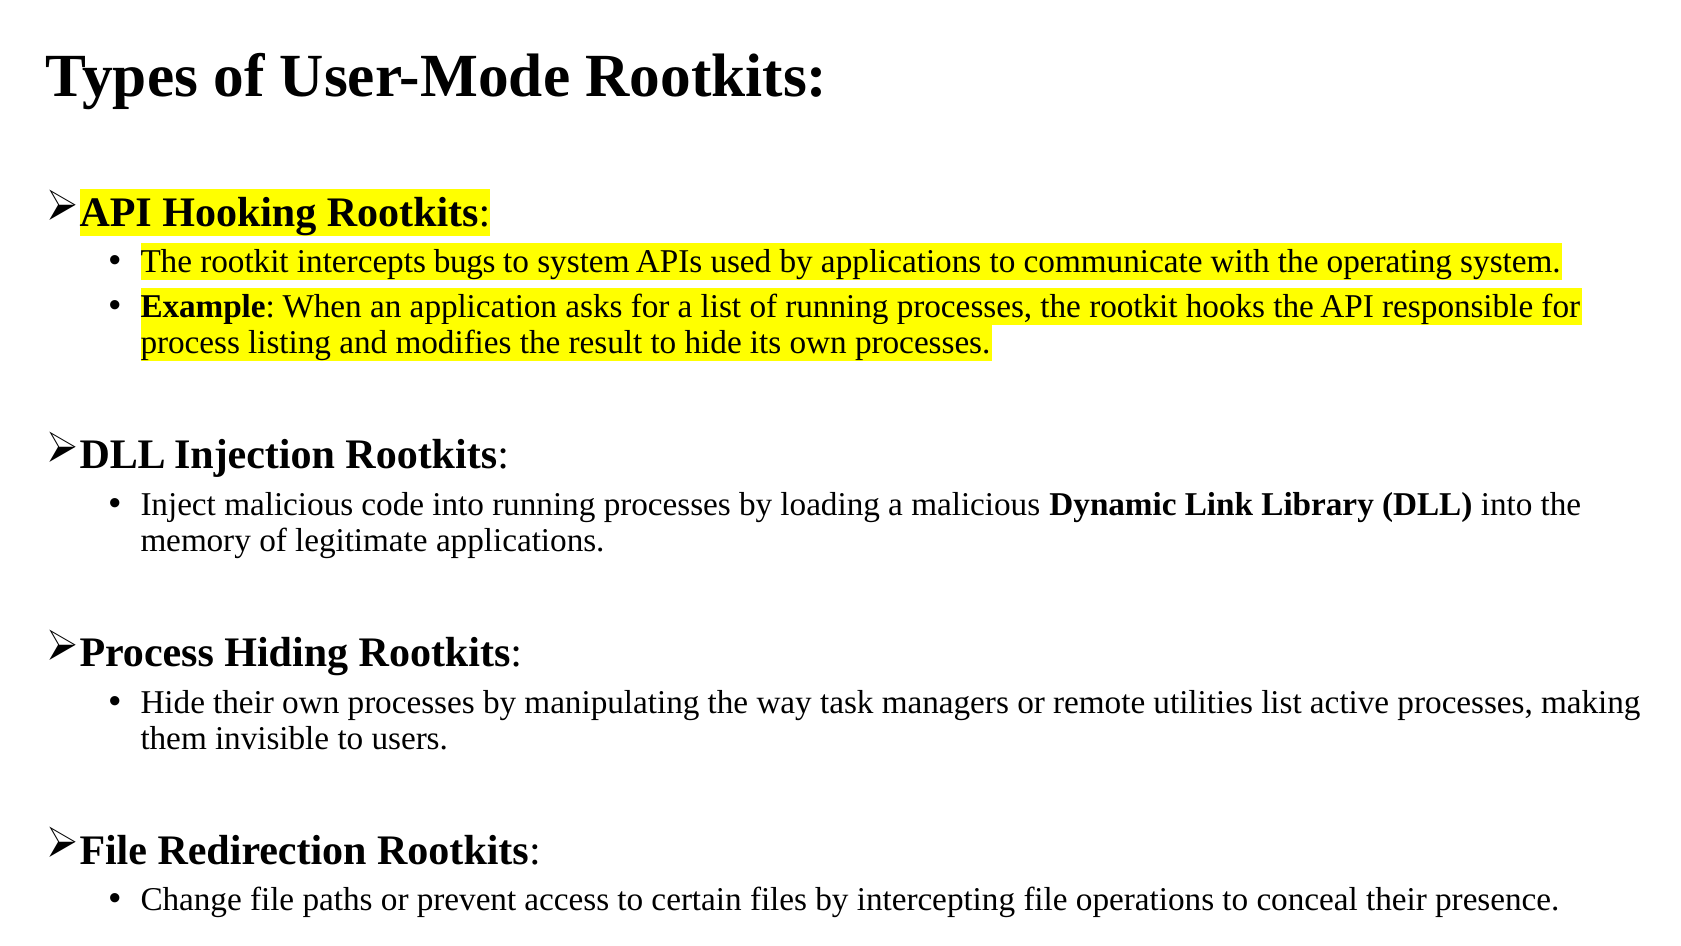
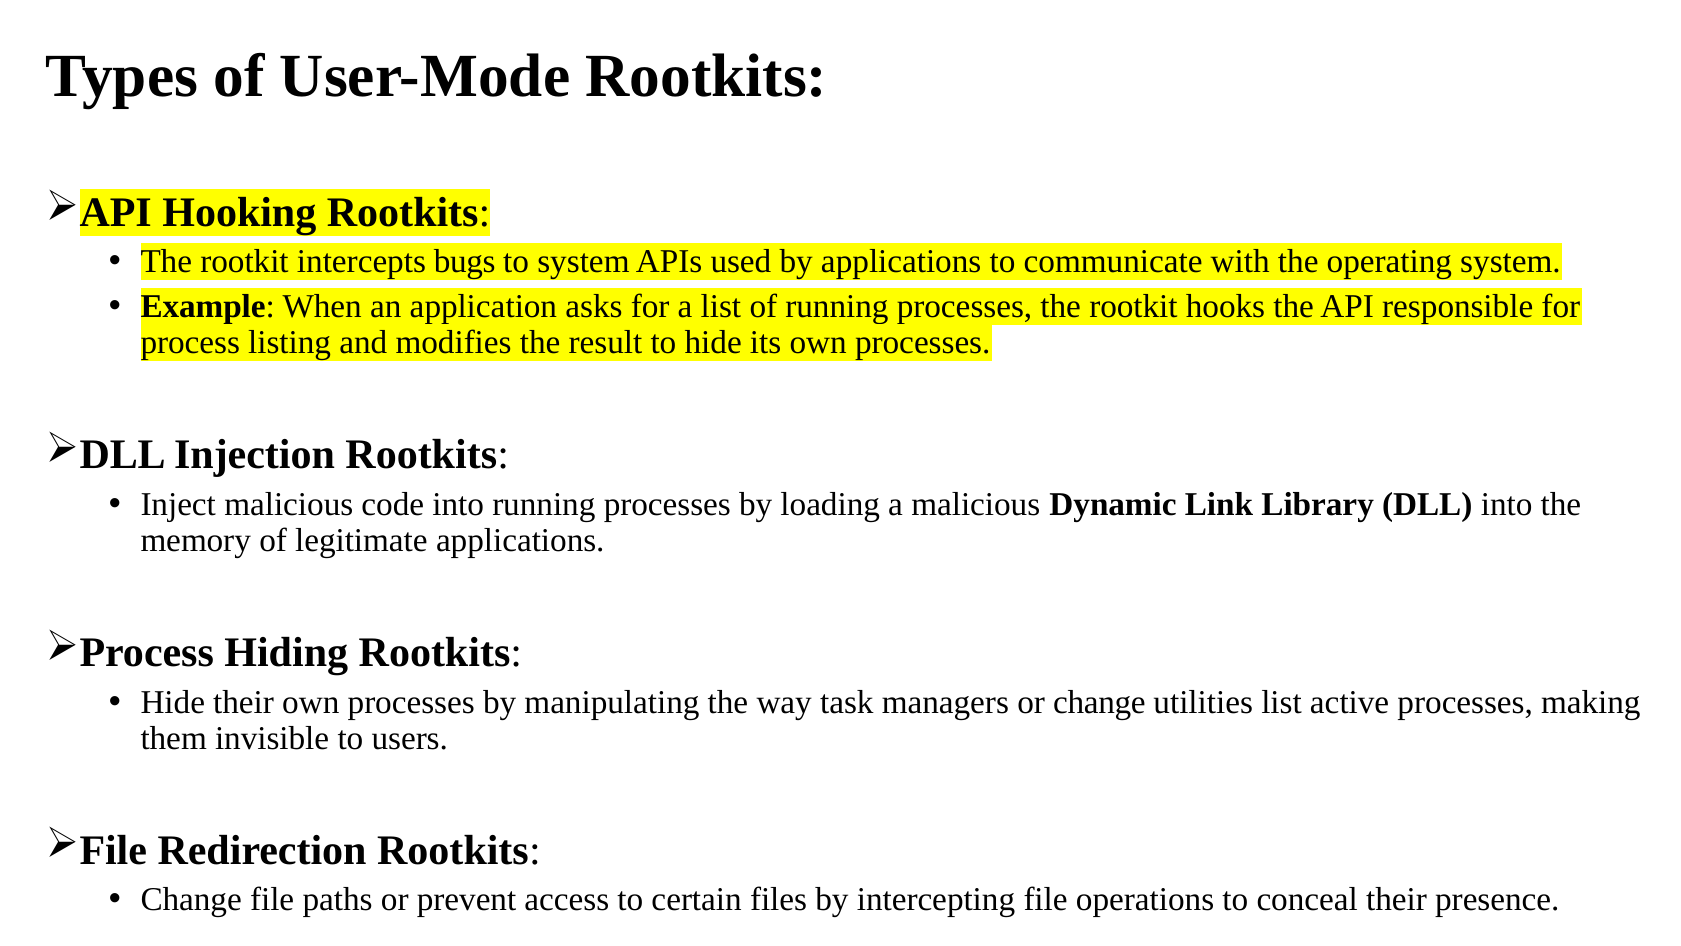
or remote: remote -> change
